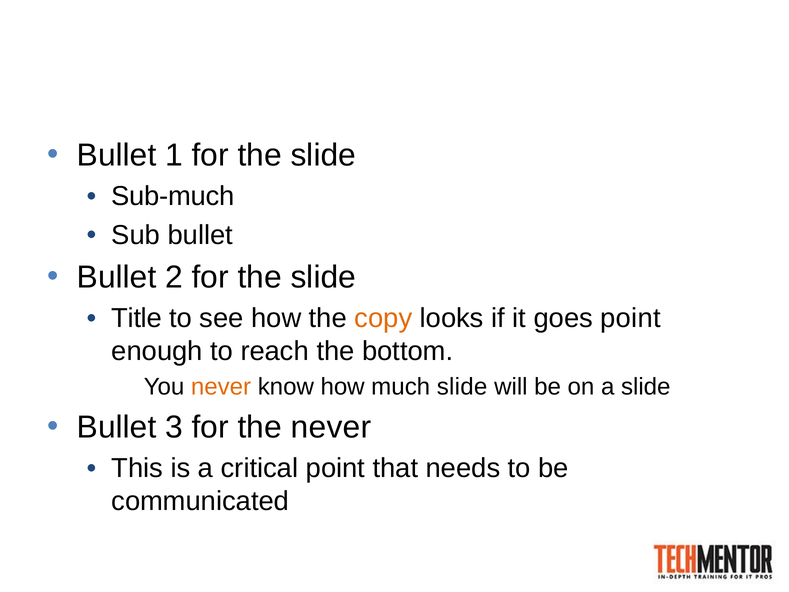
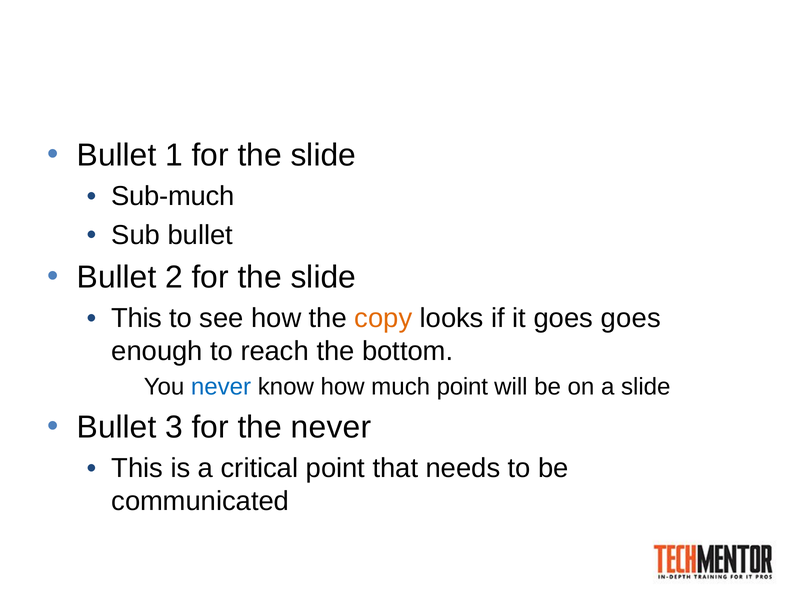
Title at (137, 318): Title -> This
goes point: point -> goes
never at (221, 386) colour: orange -> blue
much slide: slide -> point
